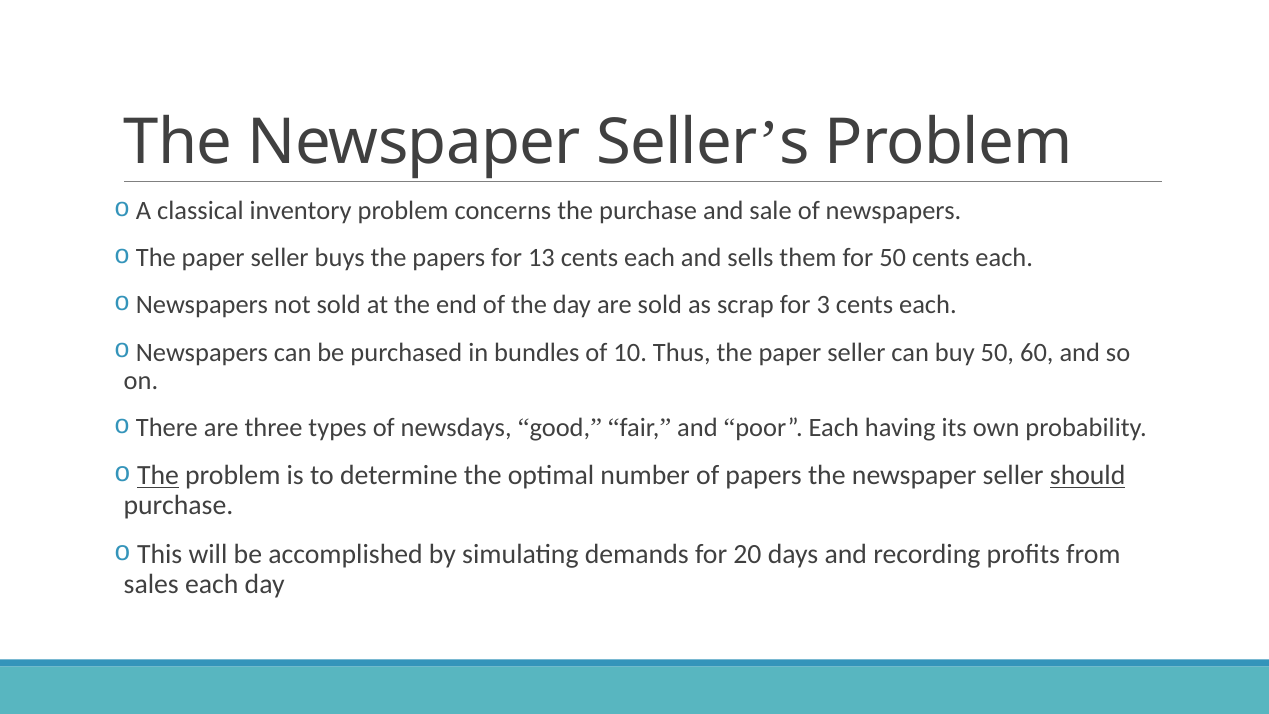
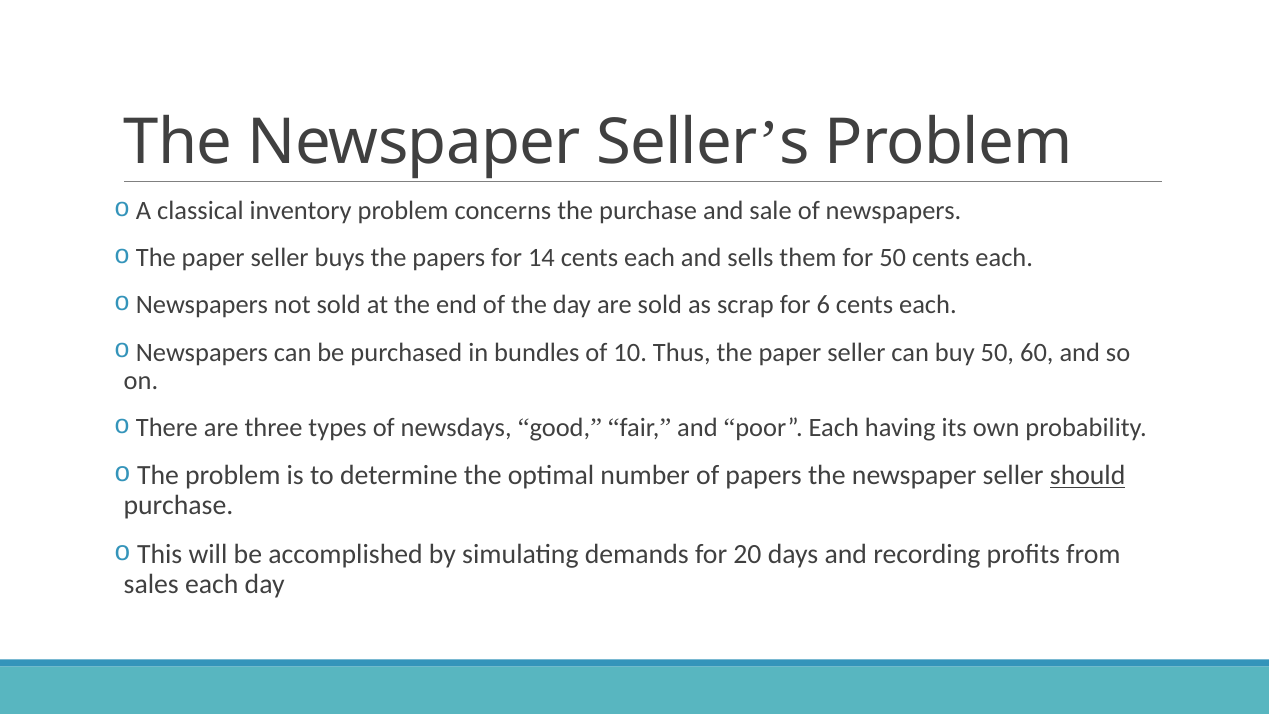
13: 13 -> 14
3: 3 -> 6
The at (158, 476) underline: present -> none
